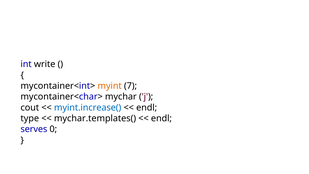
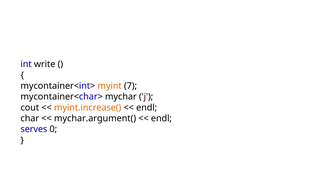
myint.increase( colour: blue -> orange
type: type -> char
mychar.templates(: mychar.templates( -> mychar.argument(
